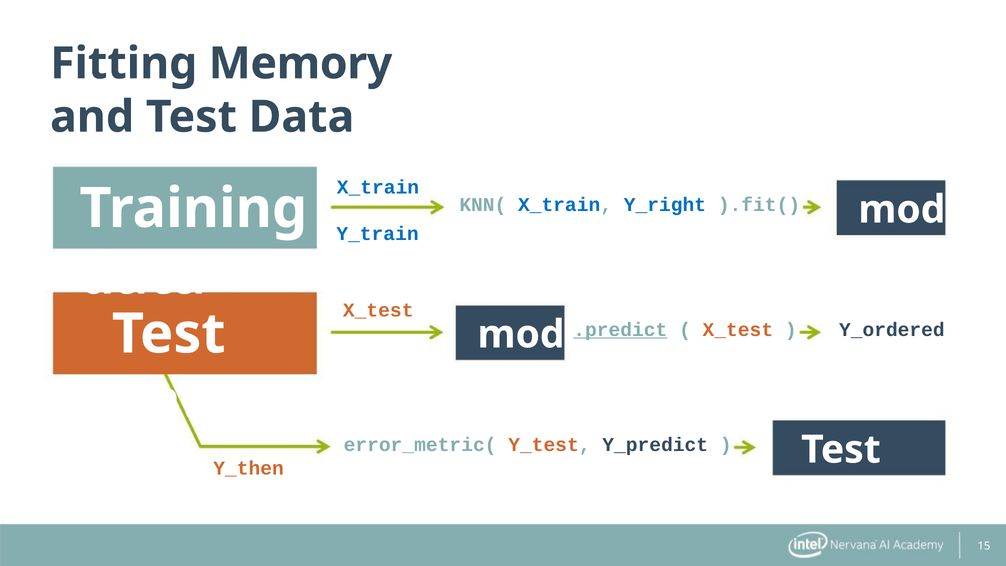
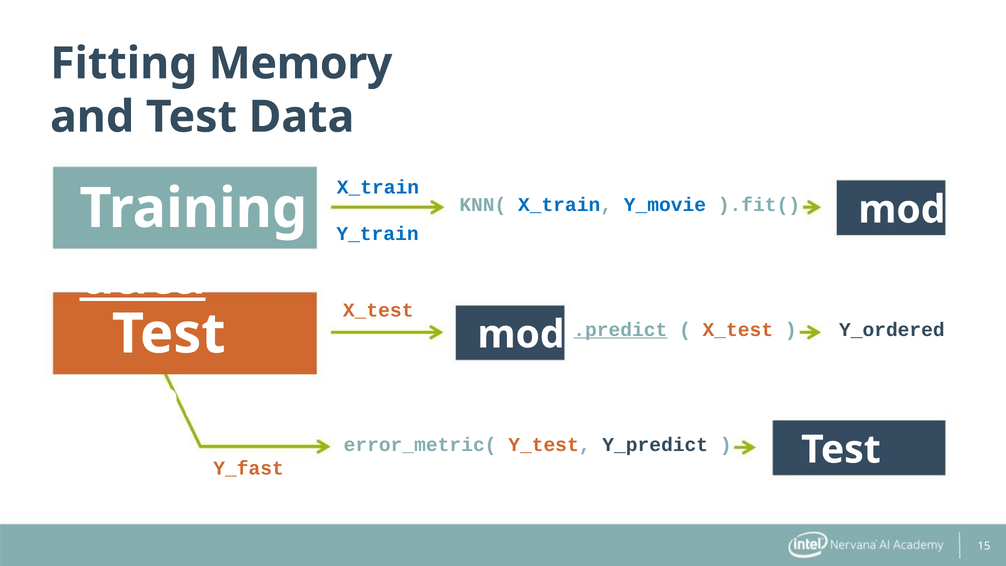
Y_right: Y_right -> Y_movie
data at (143, 275) underline: none -> present
Y_then: Y_then -> Y_fast
